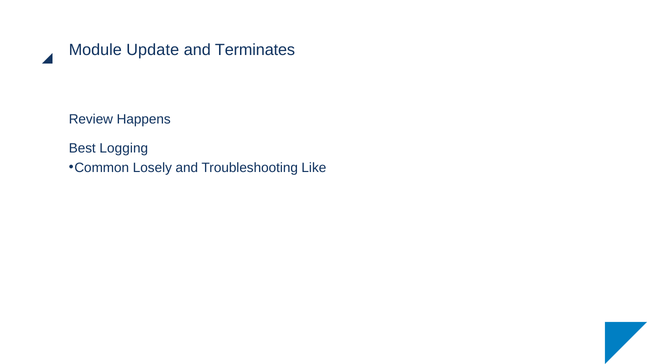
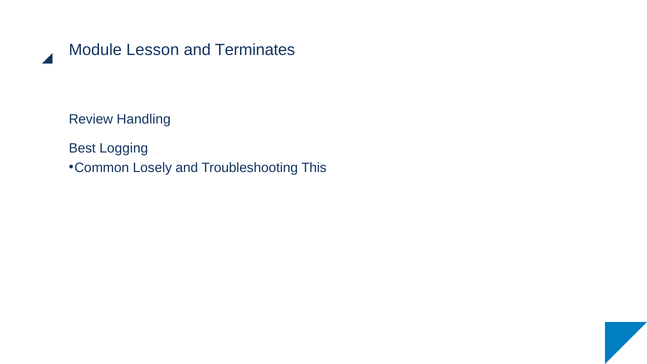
Update: Update -> Lesson
Happens: Happens -> Handling
Like: Like -> This
